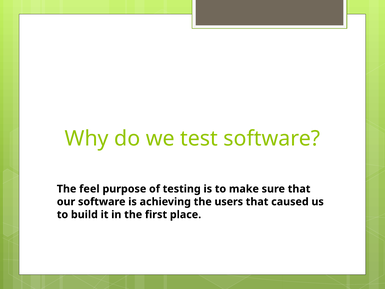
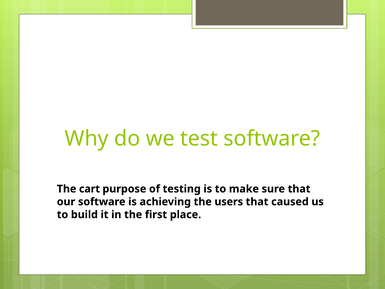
feel: feel -> cart
